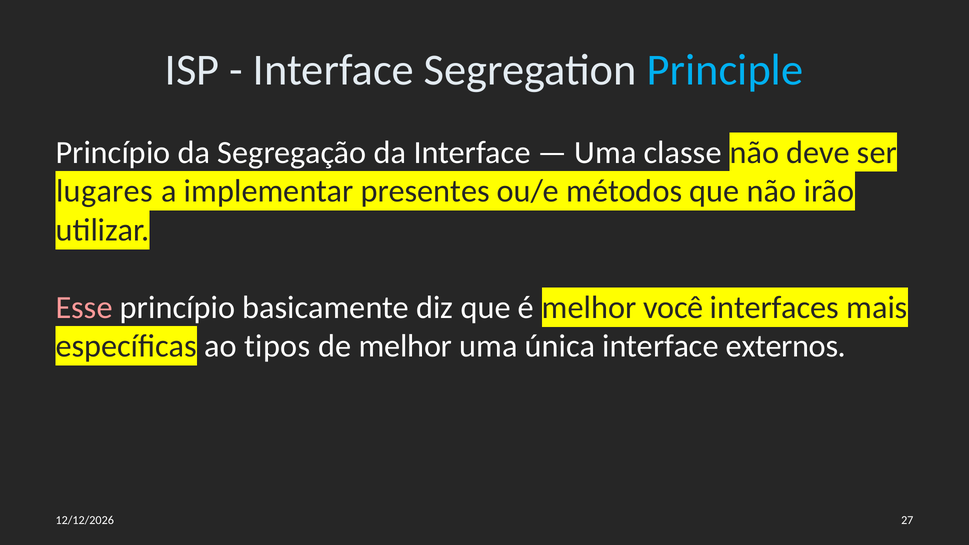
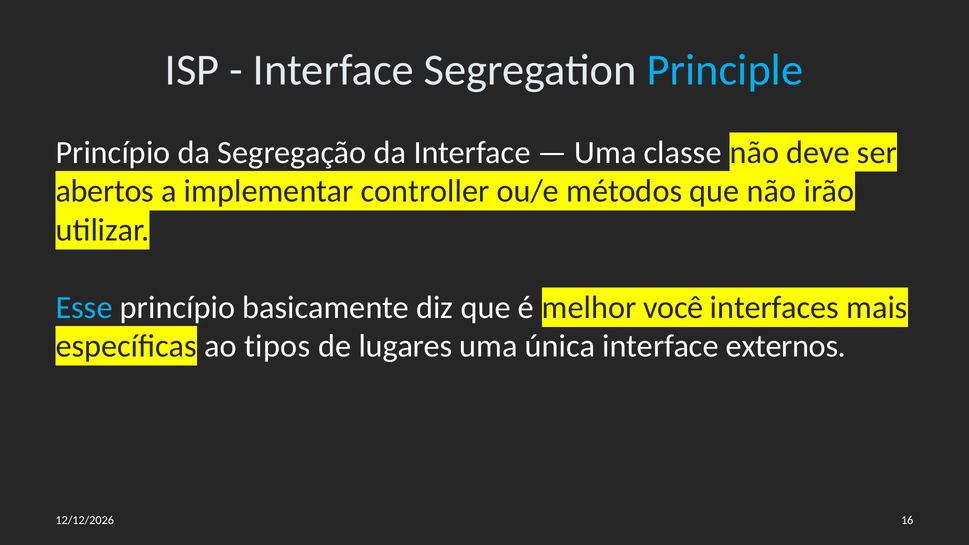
lugares: lugares -> abertos
presentes: presentes -> controller
Esse colour: pink -> light blue
de melhor: melhor -> lugares
27: 27 -> 16
